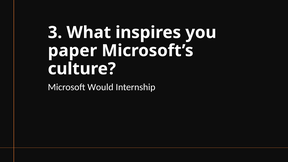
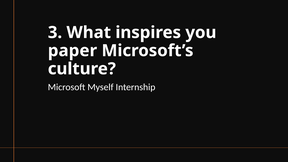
Would: Would -> Myself
